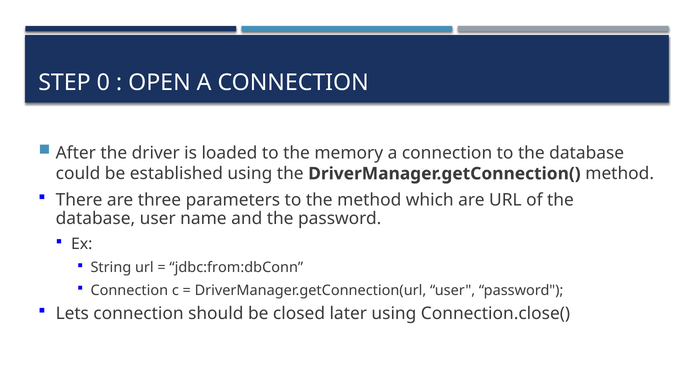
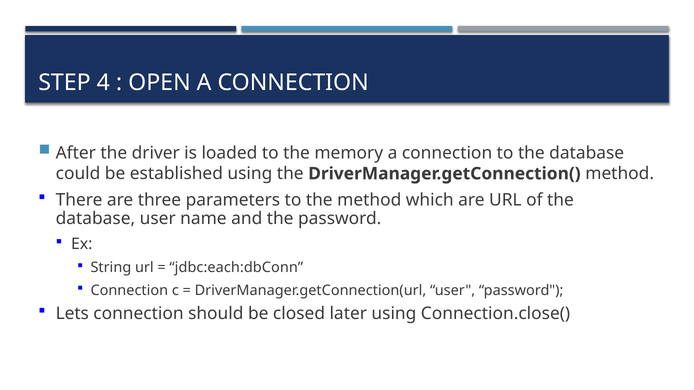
0: 0 -> 4
jdbc:from:dbConn: jdbc:from:dbConn -> jdbc:each:dbConn
